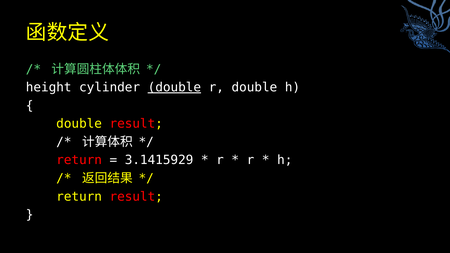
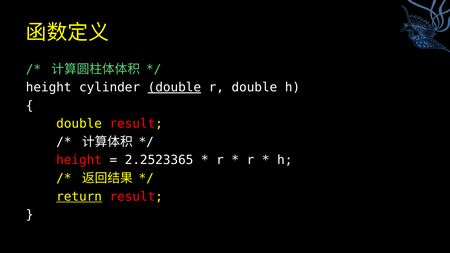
return at (79, 160): return -> height
3.1415929: 3.1415929 -> 2.2523365
return at (79, 197) underline: none -> present
